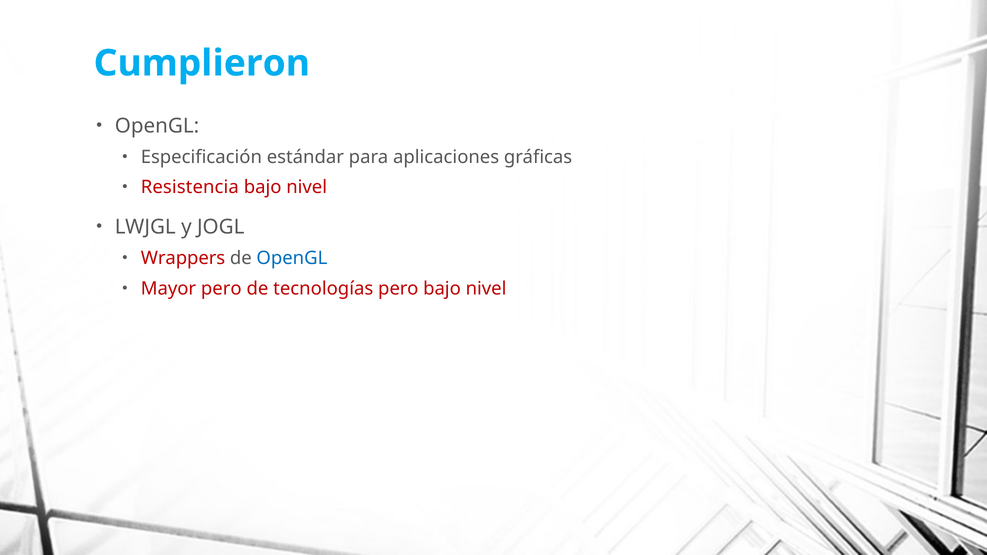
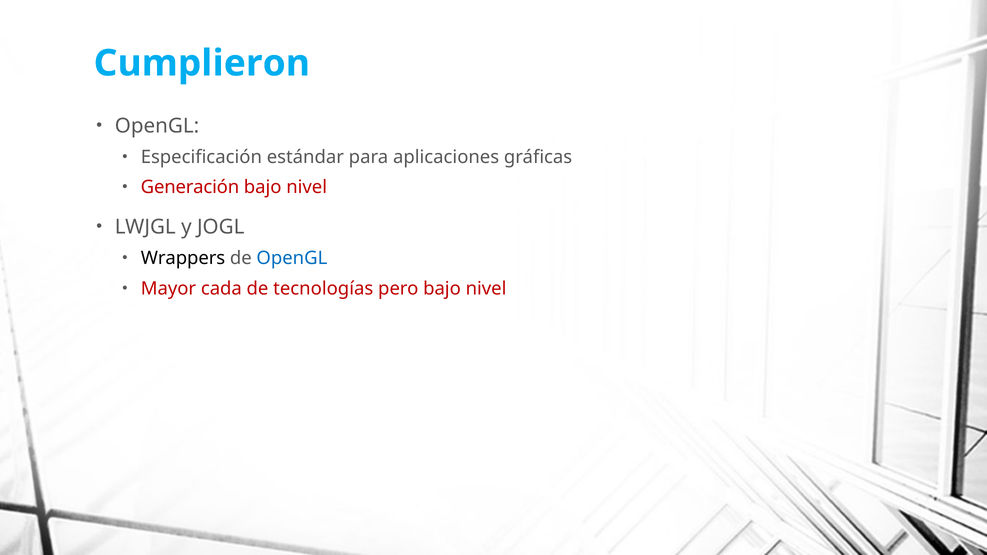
Resistencia: Resistencia -> Generación
Wrappers colour: red -> black
Mayor pero: pero -> cada
